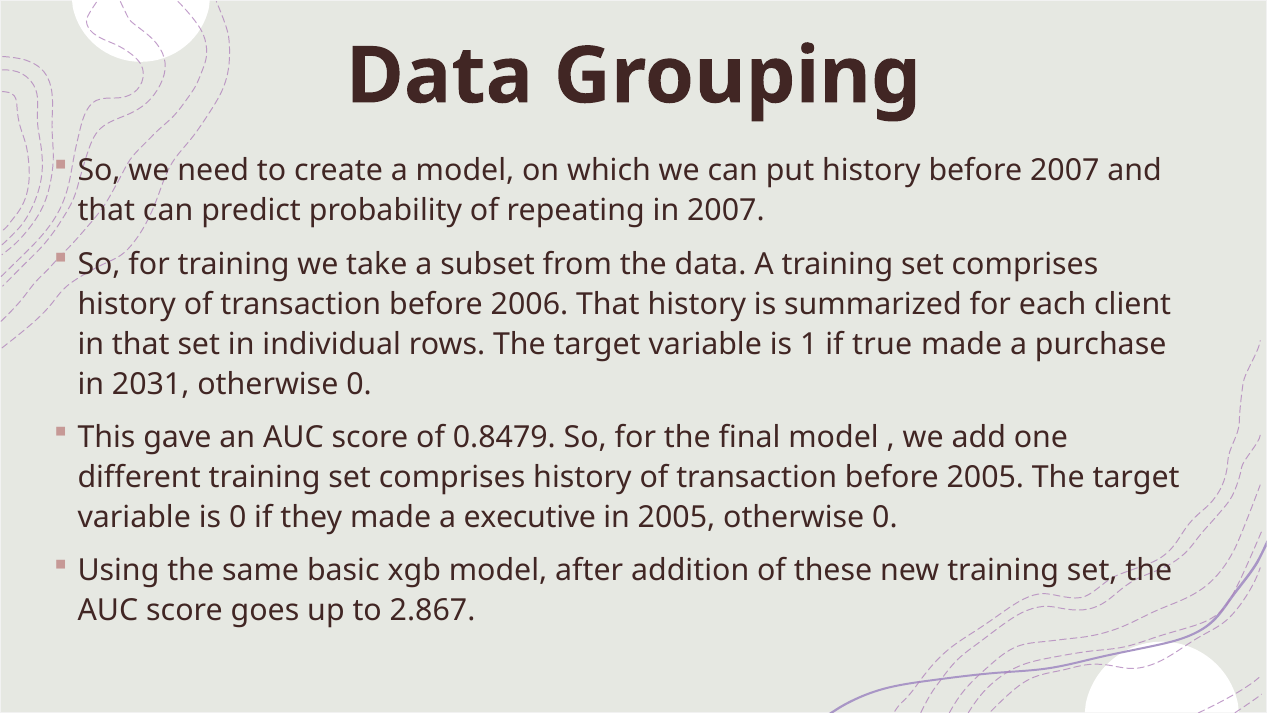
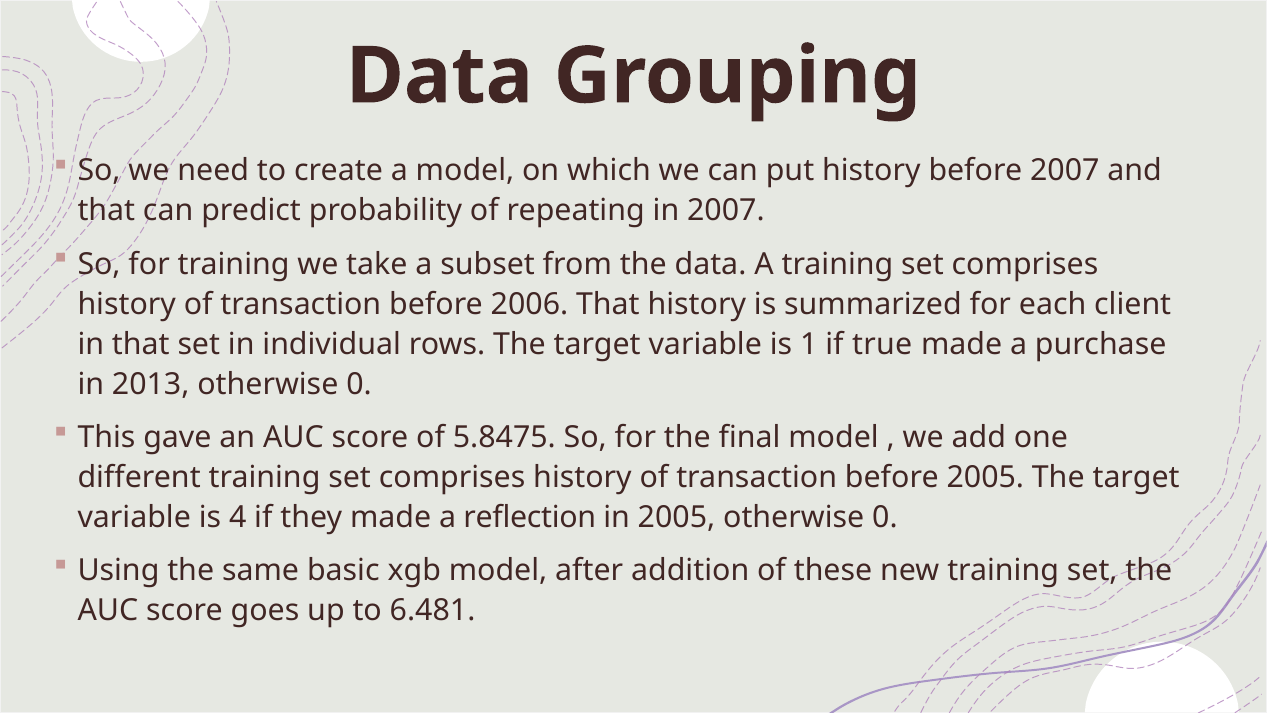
2031: 2031 -> 2013
0.8479: 0.8479 -> 5.8475
is 0: 0 -> 4
executive: executive -> reflection
2.867: 2.867 -> 6.481
